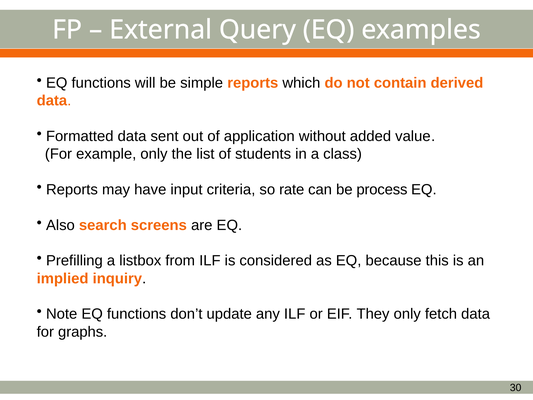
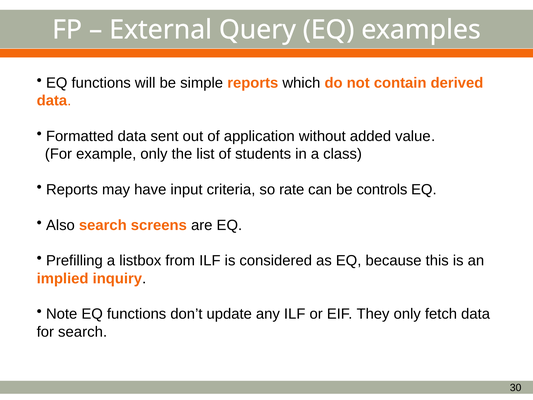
process: process -> controls
for graphs: graphs -> search
